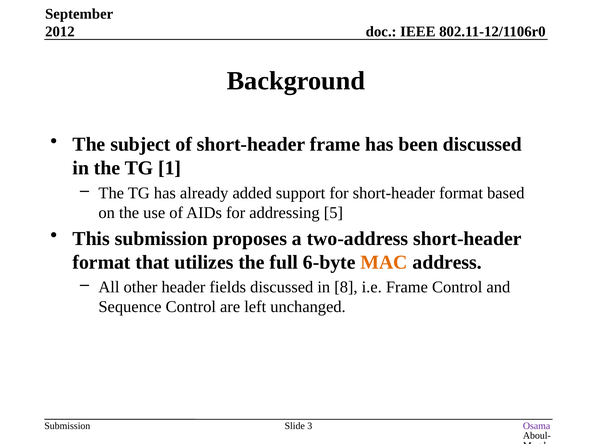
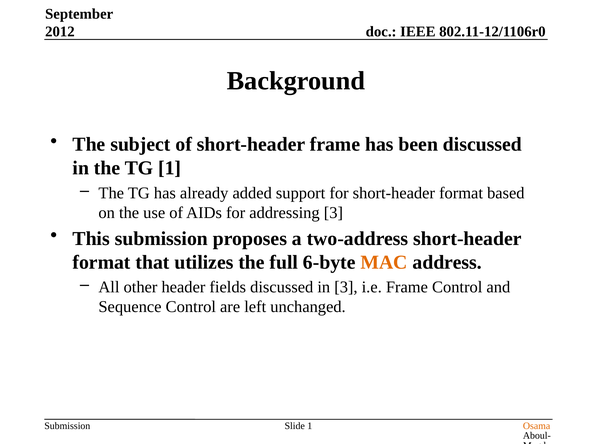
addressing 5: 5 -> 3
in 8: 8 -> 3
Osama colour: purple -> orange
Slide 3: 3 -> 1
